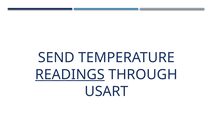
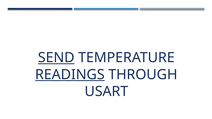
SEND underline: none -> present
